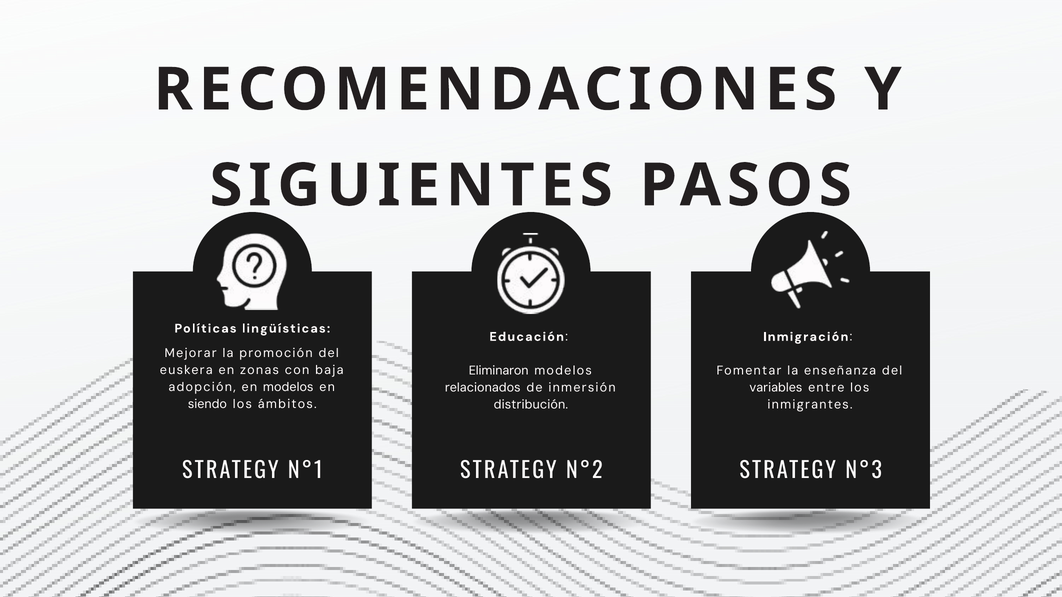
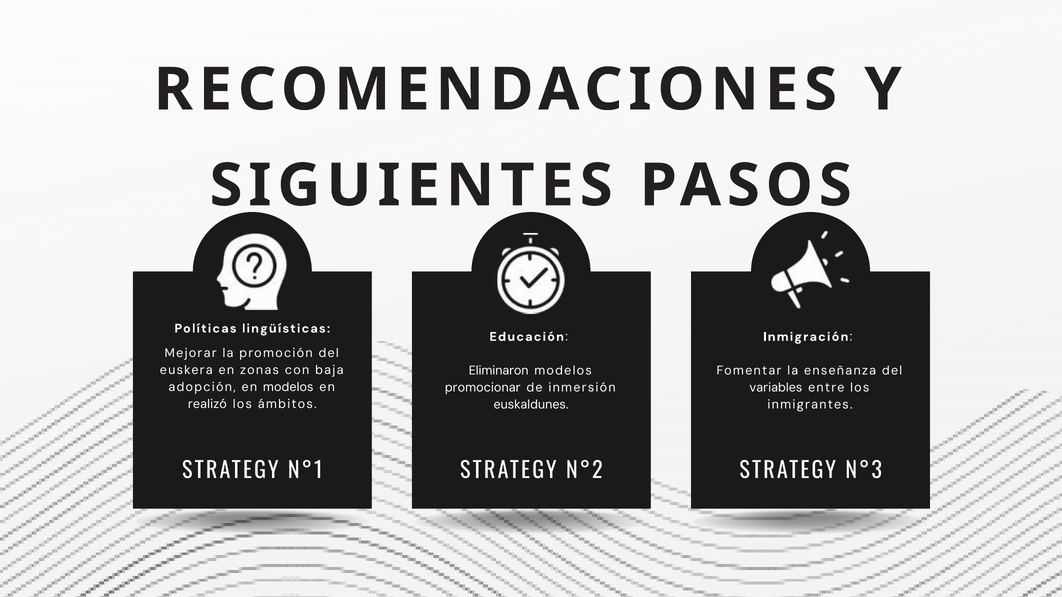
relacionados: relacionados -> promocionar
siendo: siendo -> realizó
distribución: distribución -> euskaldunes
